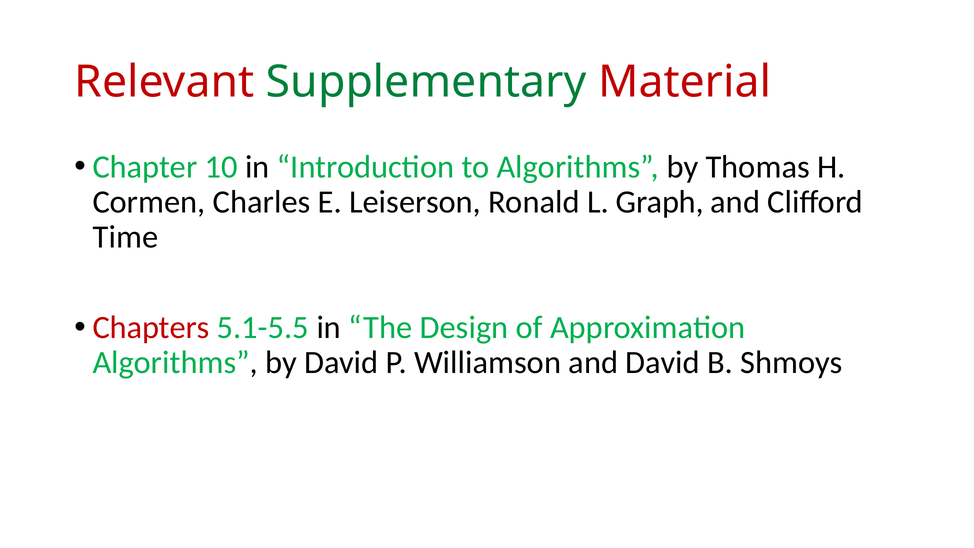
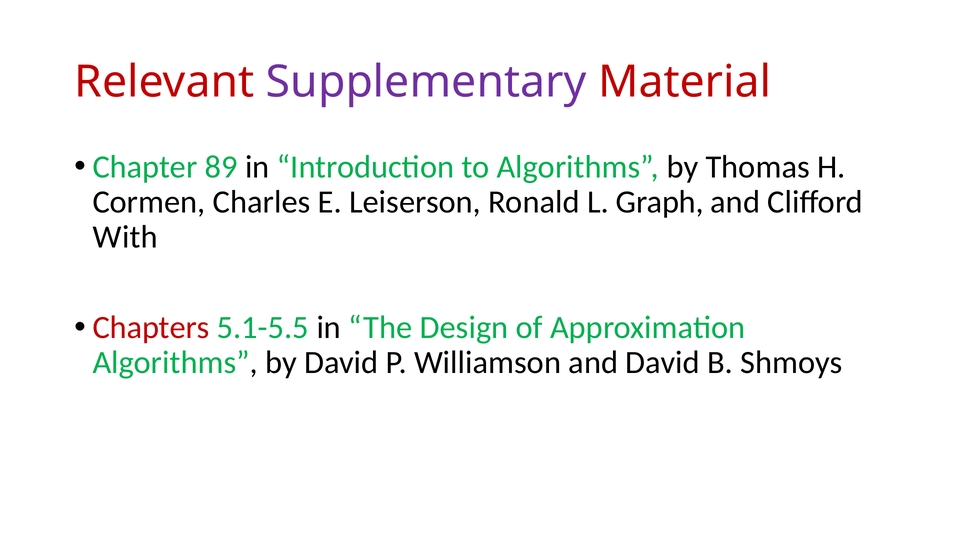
Supplementary colour: green -> purple
10: 10 -> 89
Time: Time -> With
